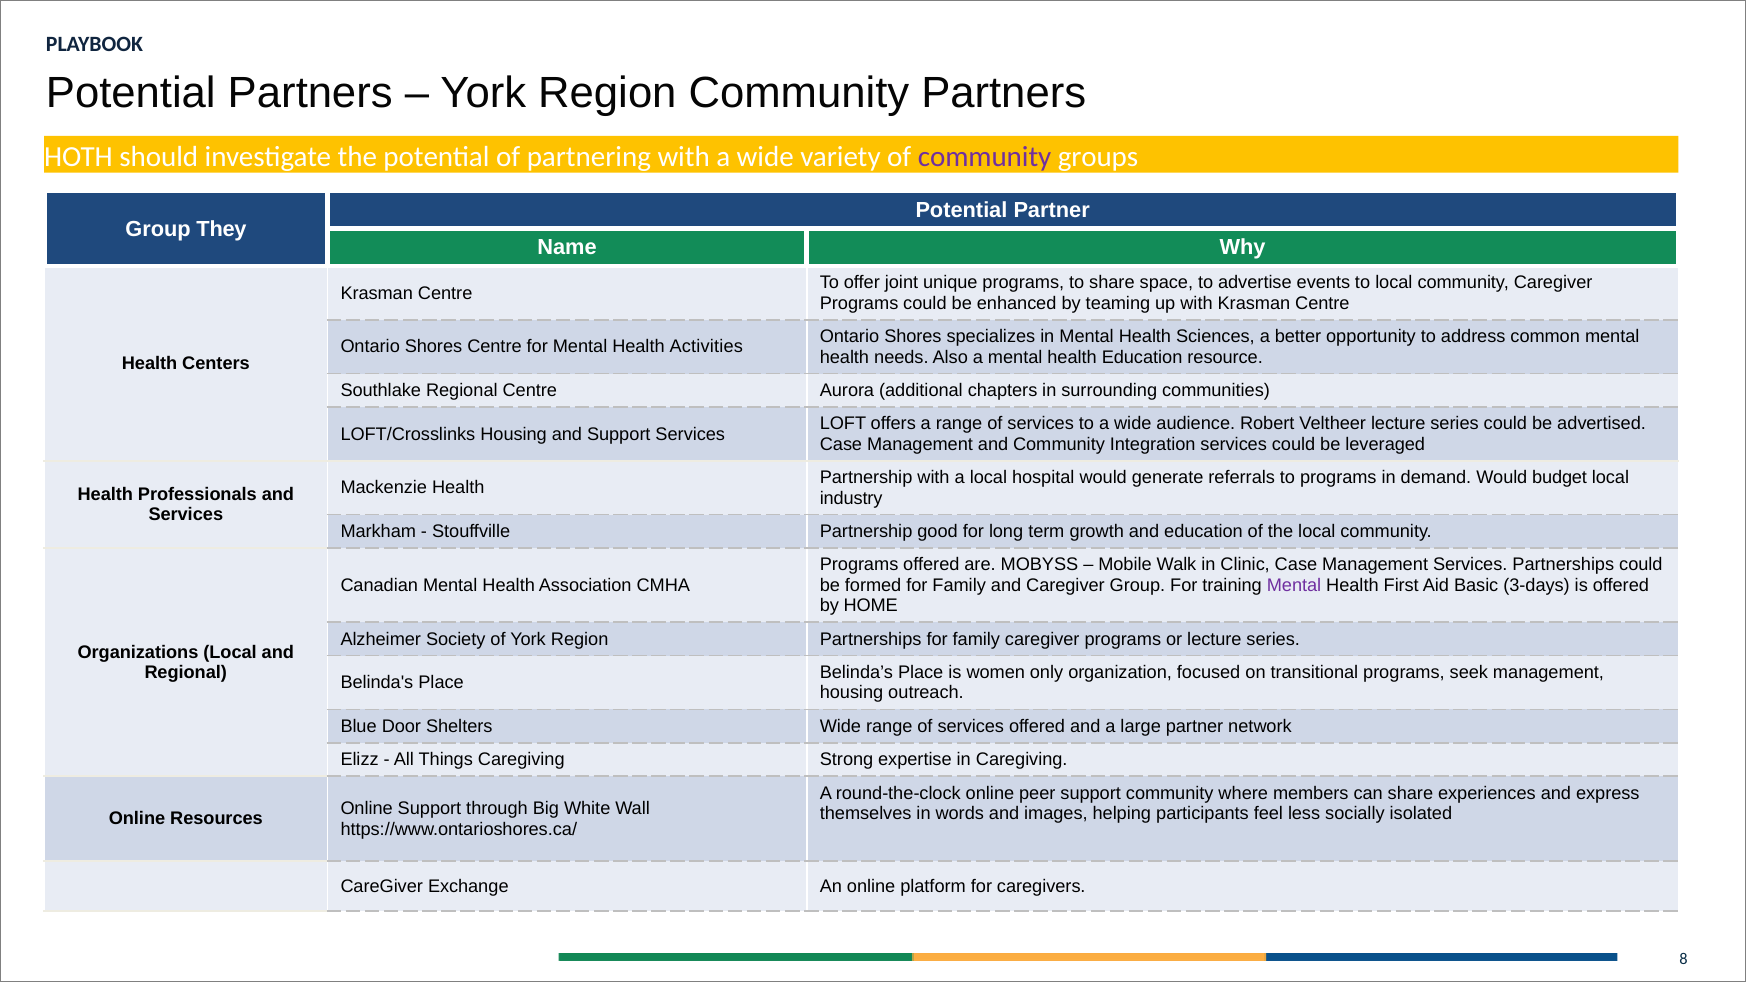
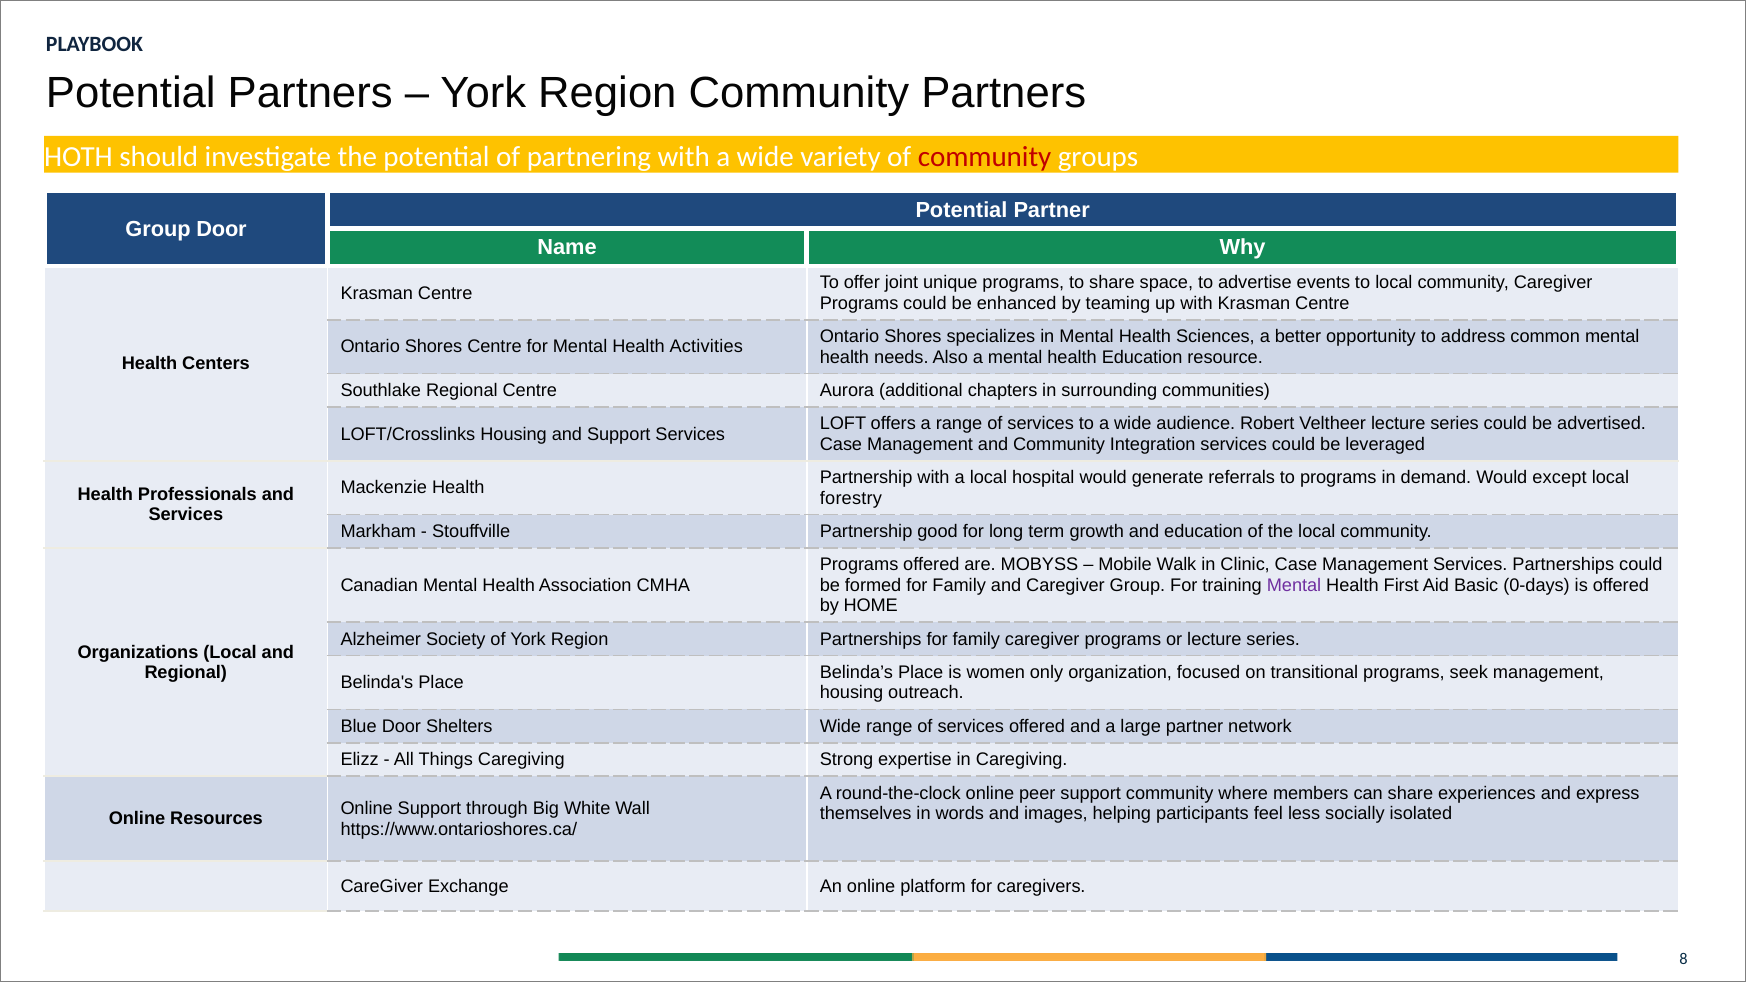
community at (985, 157) colour: purple -> red
Group They: They -> Door
budget: budget -> except
industry: industry -> forestry
3-days: 3-days -> 0-days
